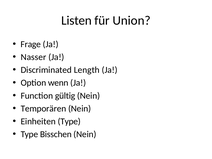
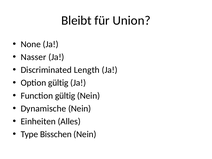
Listen: Listen -> Bleibt
Frage: Frage -> None
Option wenn: wenn -> gültig
Temporären: Temporären -> Dynamische
Einheiten Type: Type -> Alles
